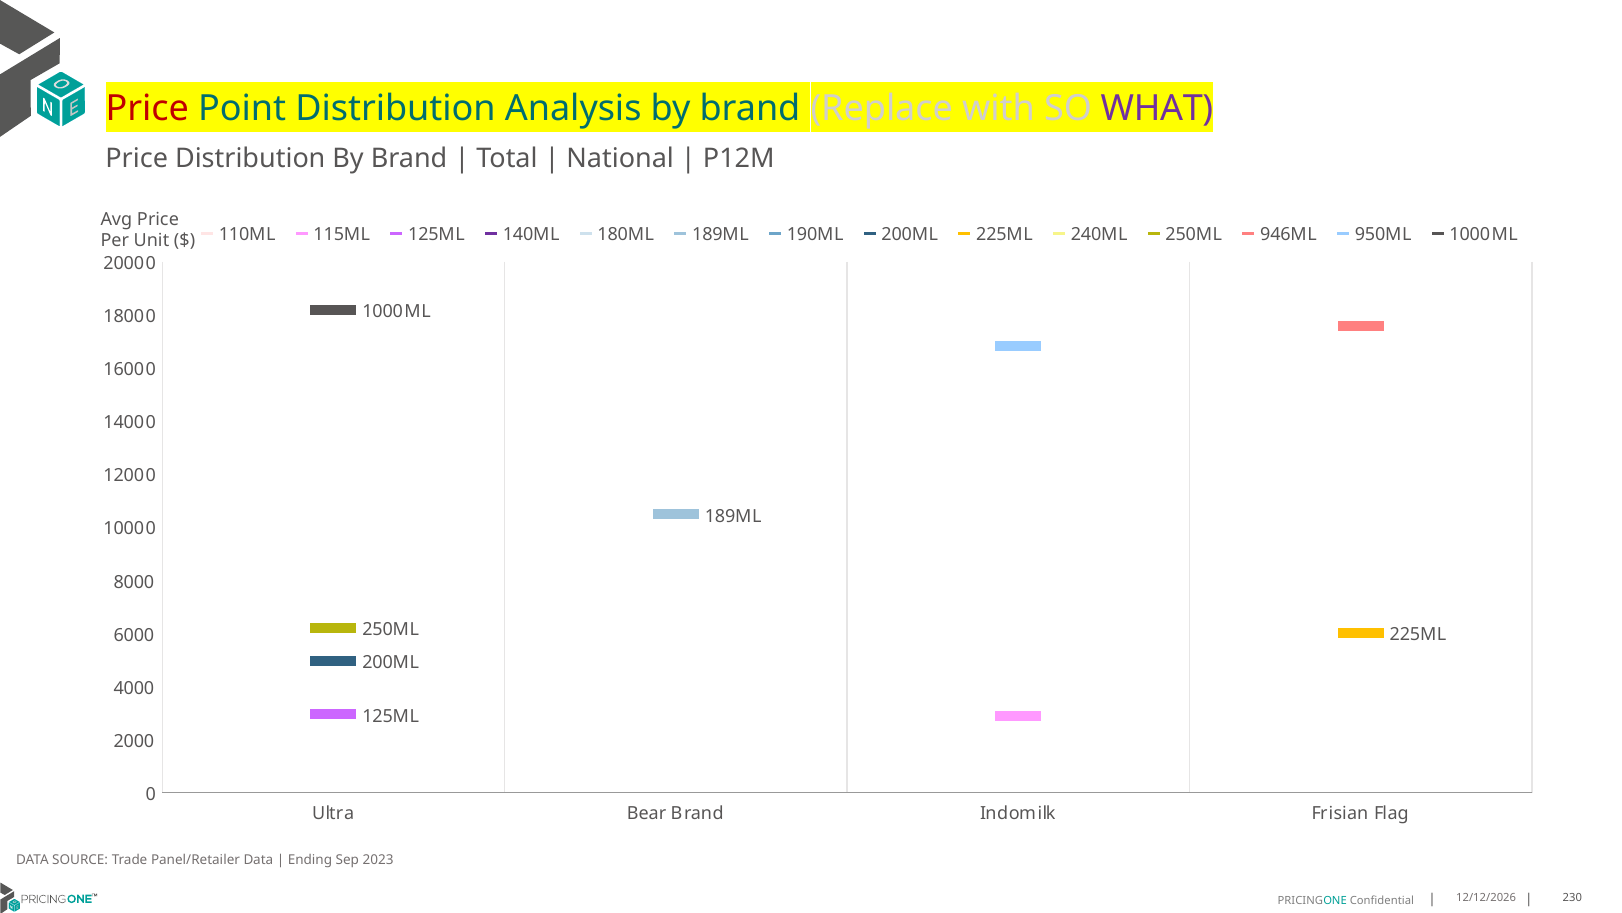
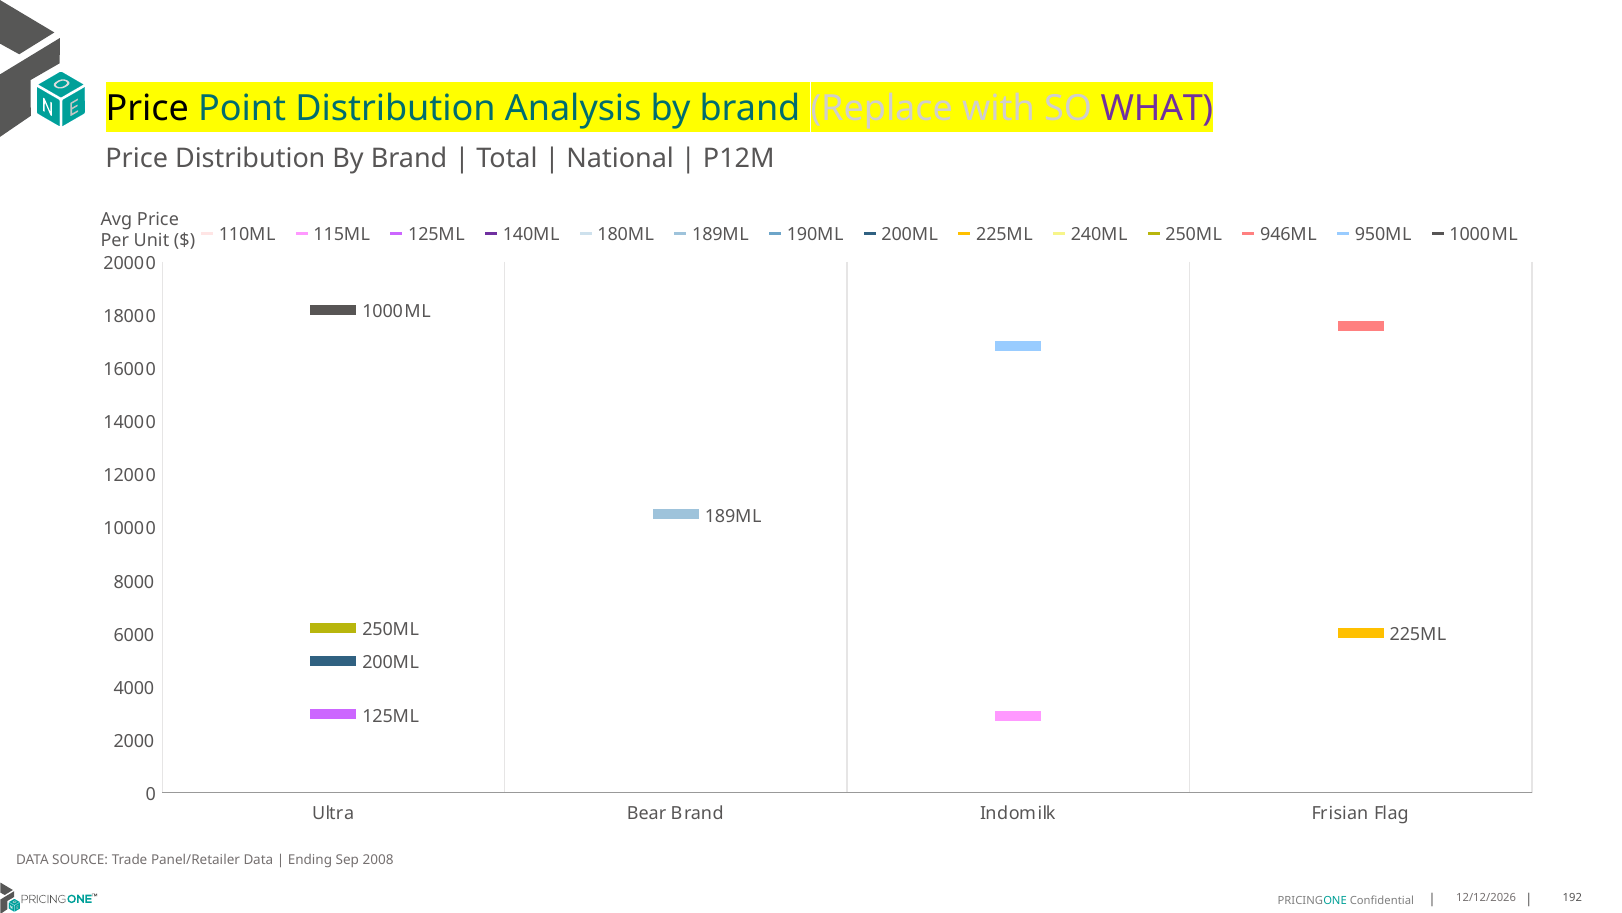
Price at (147, 109) colour: red -> black
2023: 2023 -> 2008
230: 230 -> 192
